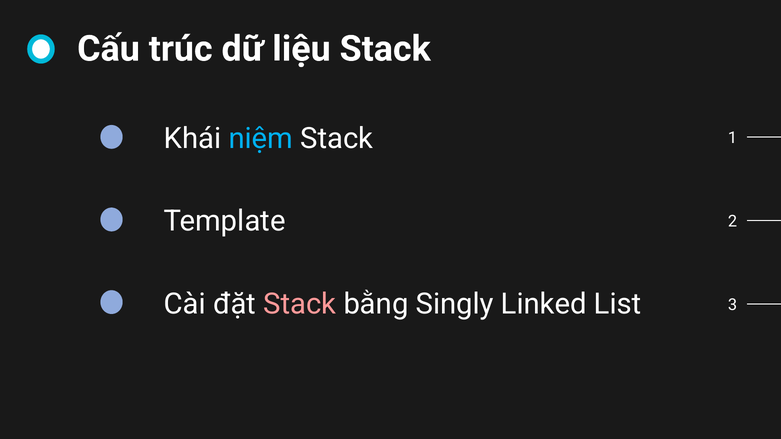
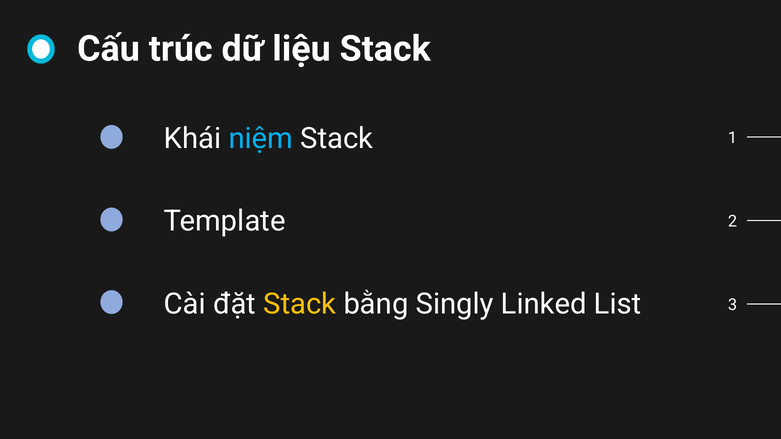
Stack at (300, 304) colour: pink -> yellow
